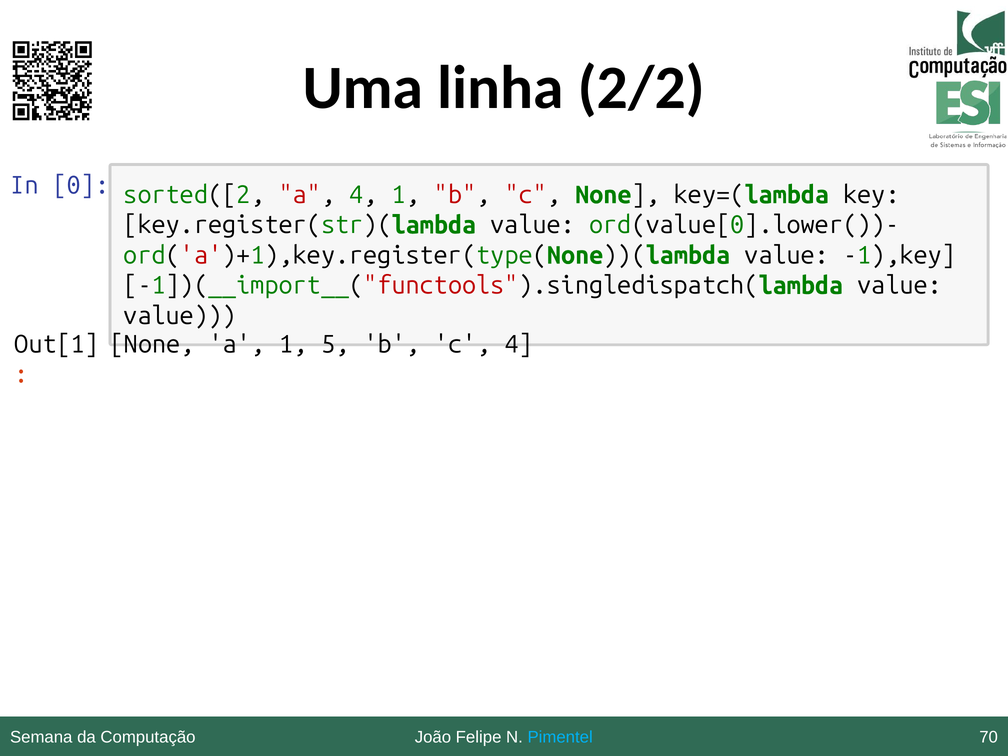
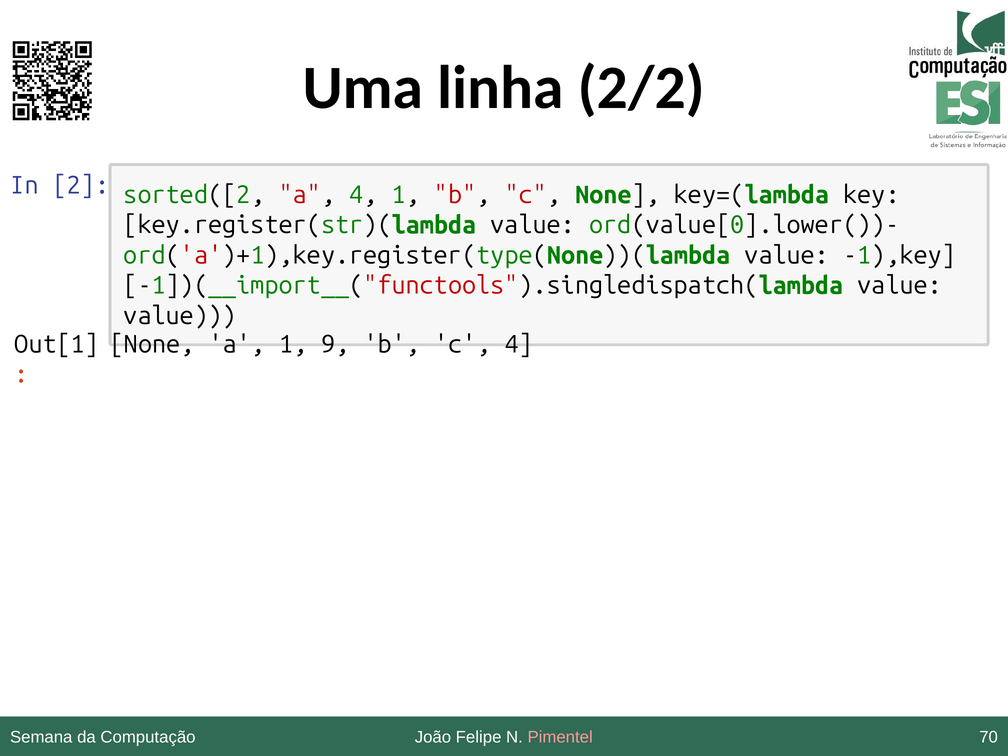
0: 0 -> 2
5: 5 -> 9
Pimentel colour: light blue -> pink
